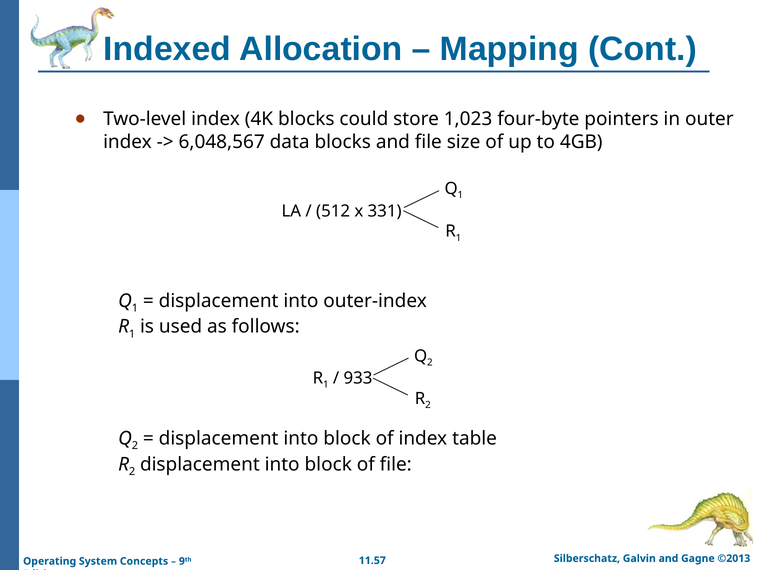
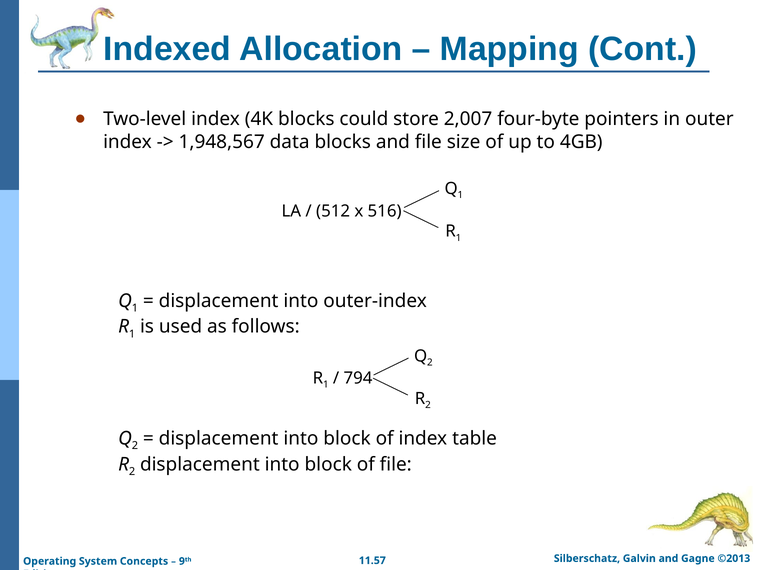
1,023: 1,023 -> 2,007
6,048,567: 6,048,567 -> 1,948,567
331: 331 -> 516
933: 933 -> 794
